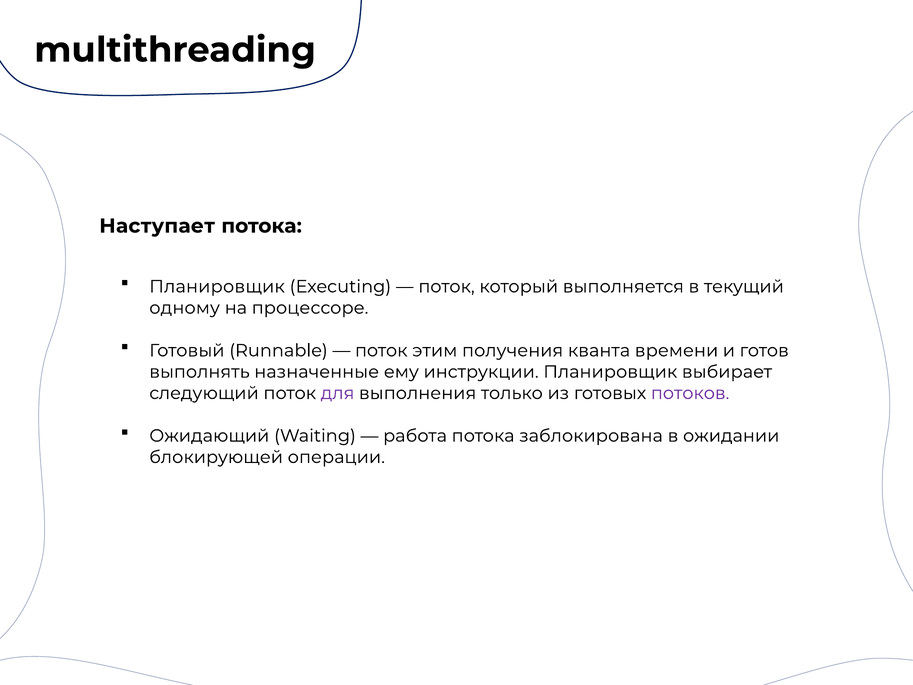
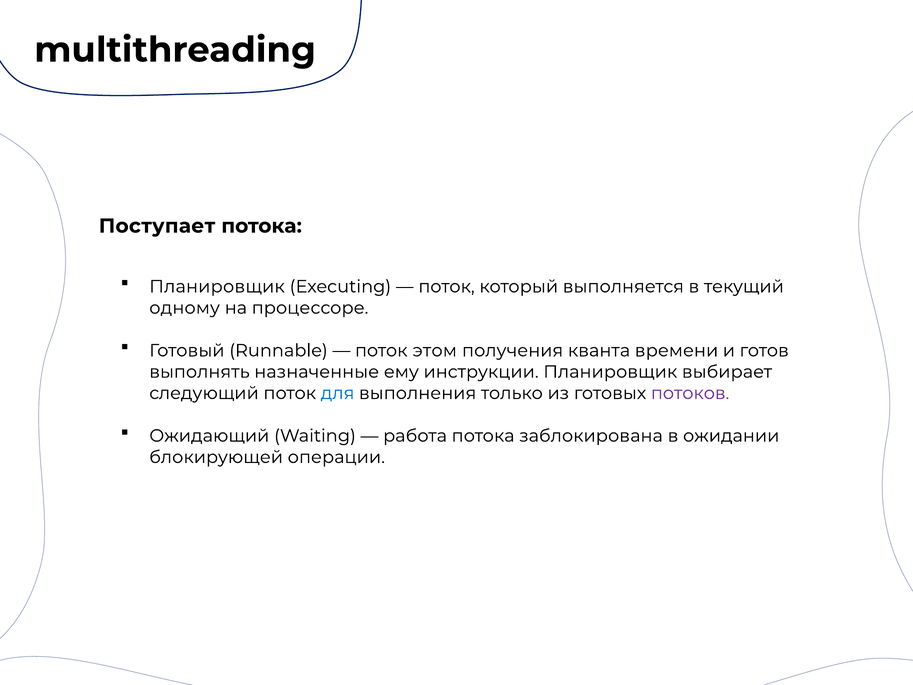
Наступает: Наступает -> Поступает
этим: этим -> этом
для colour: purple -> blue
